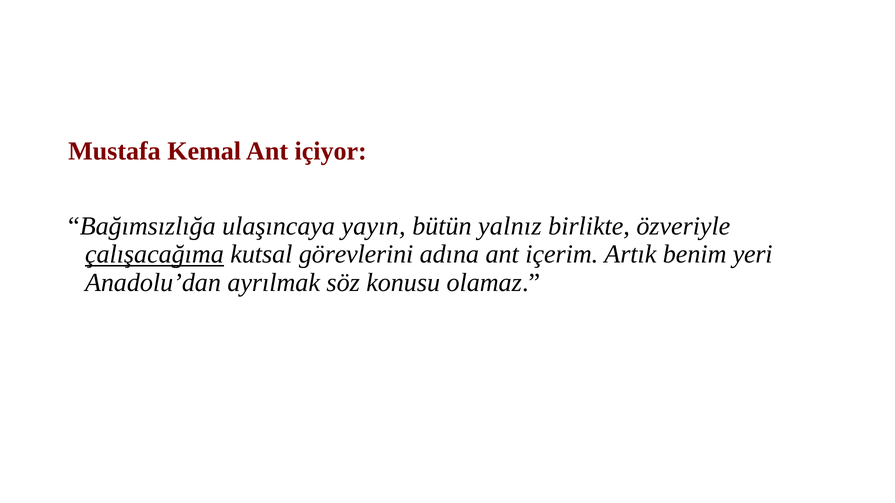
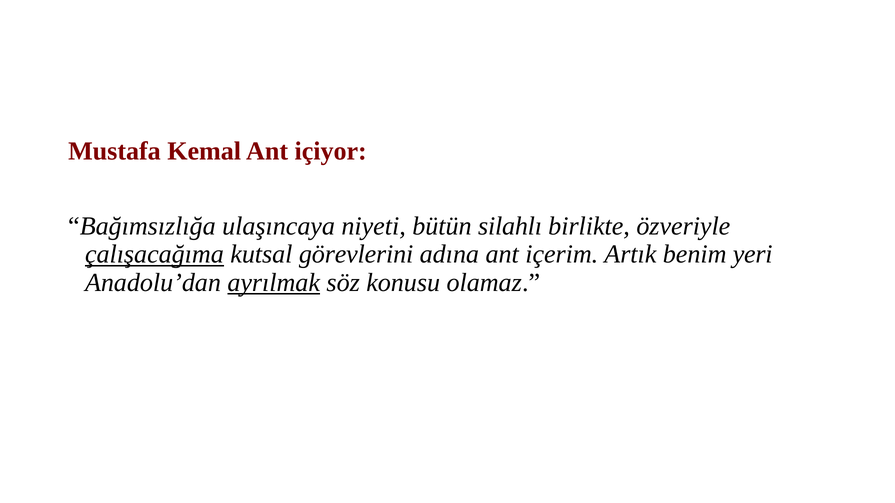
yayın: yayın -> niyeti
yalnız: yalnız -> silahlı
ayrılmak underline: none -> present
